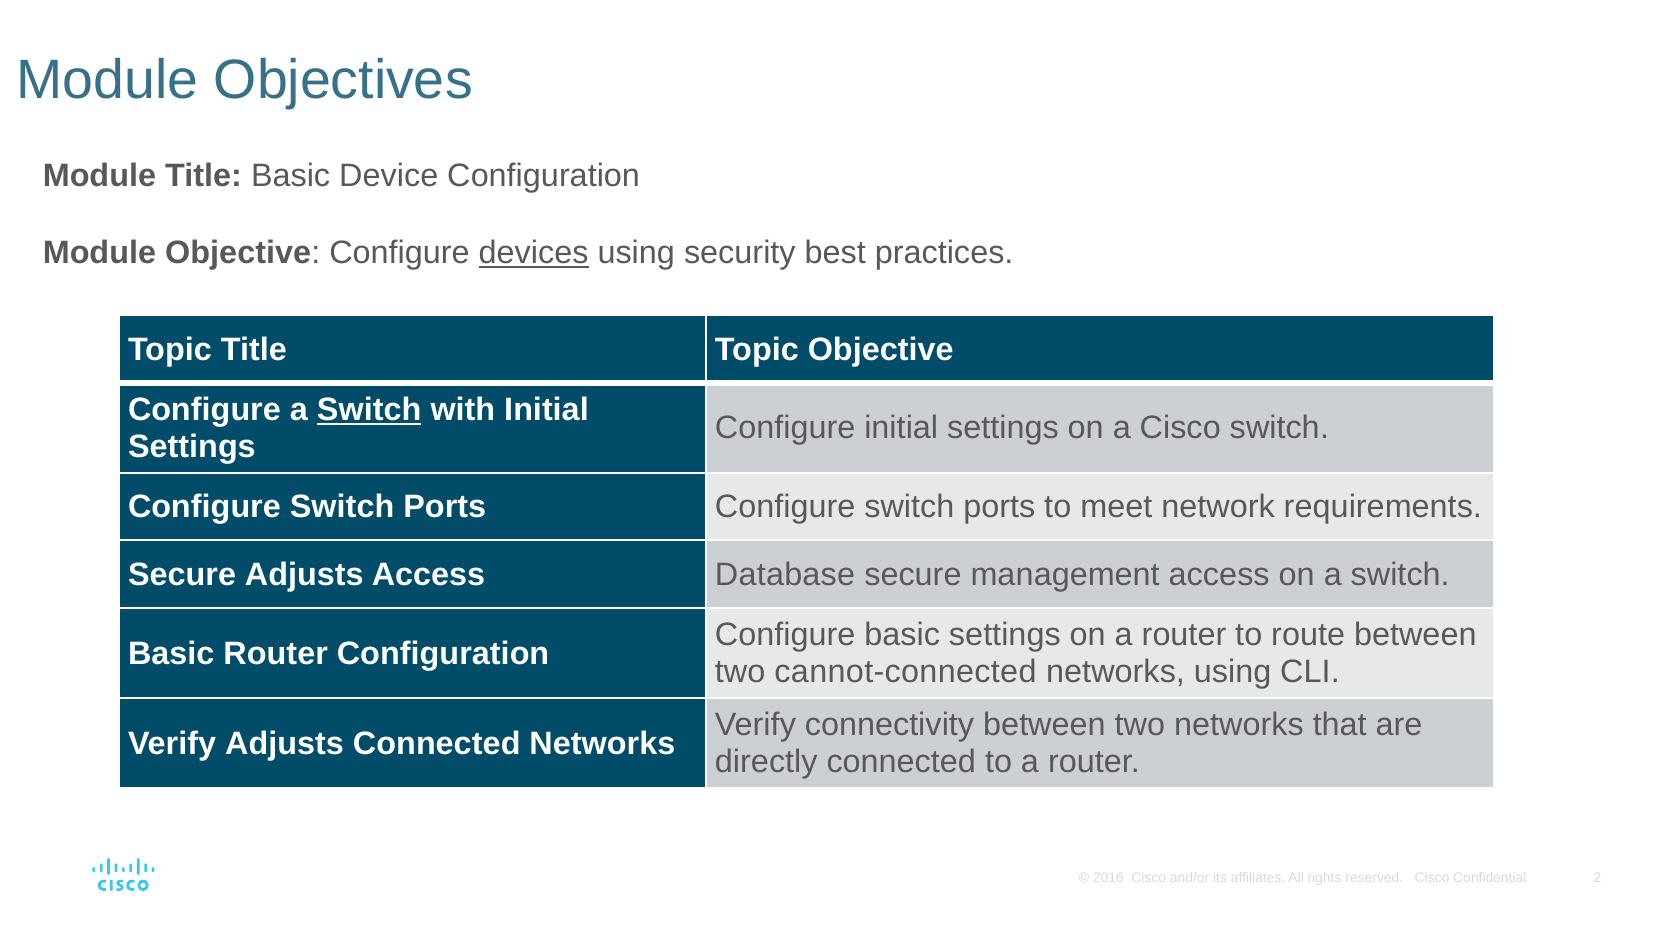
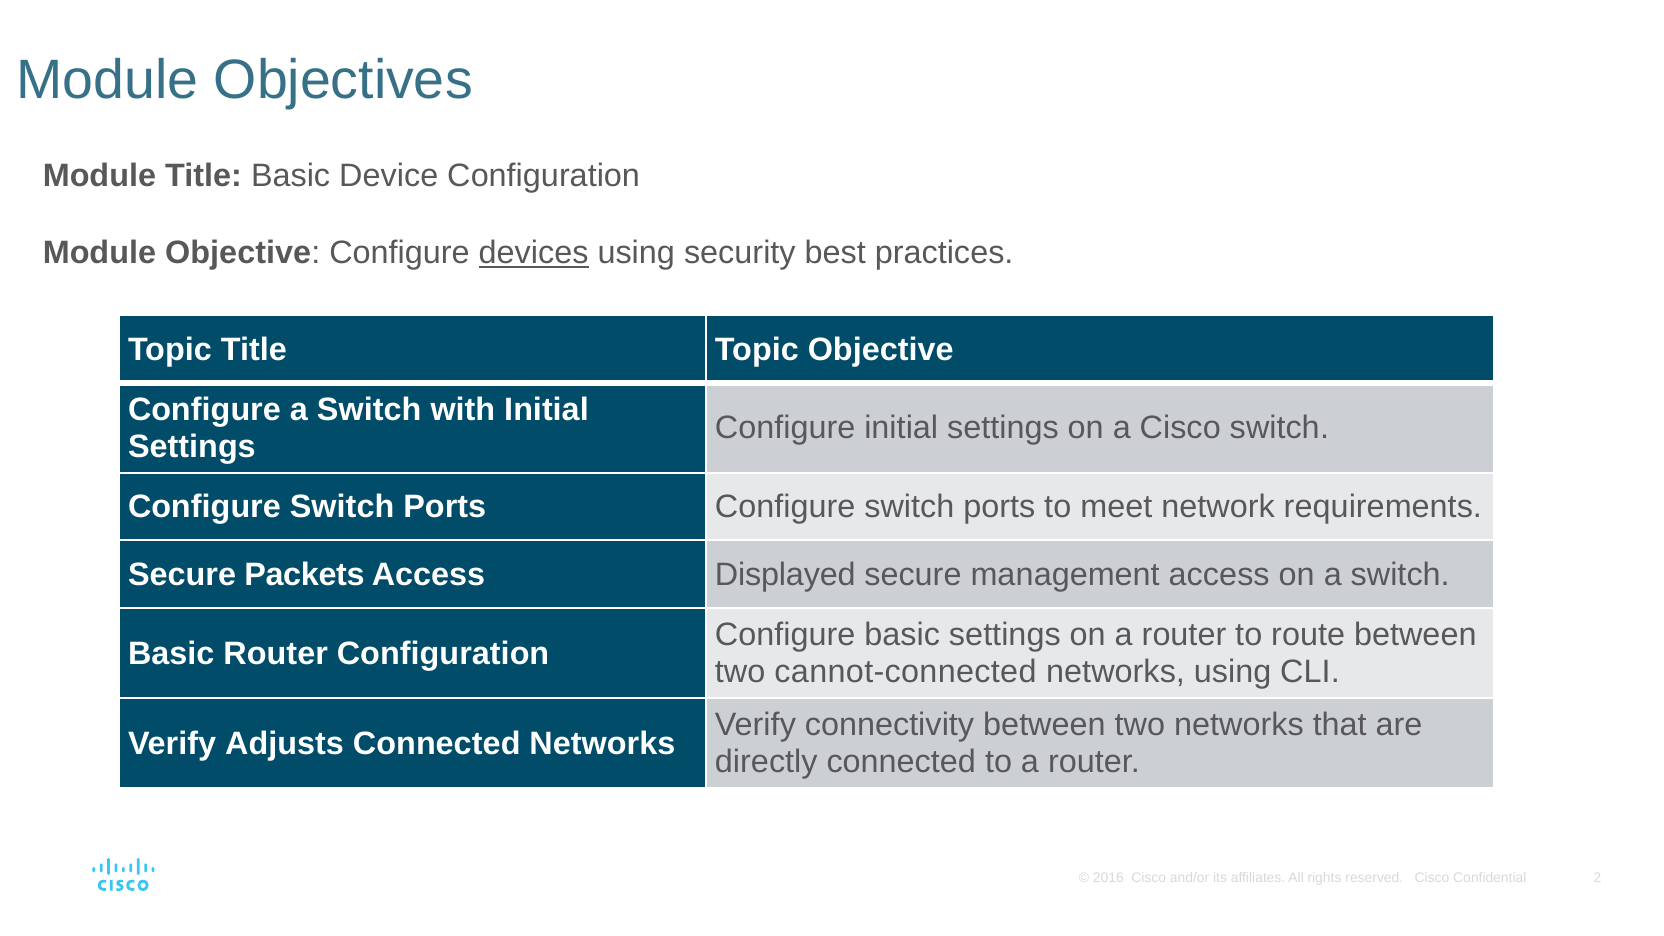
Switch at (369, 410) underline: present -> none
Secure Adjusts: Adjusts -> Packets
Database: Database -> Displayed
